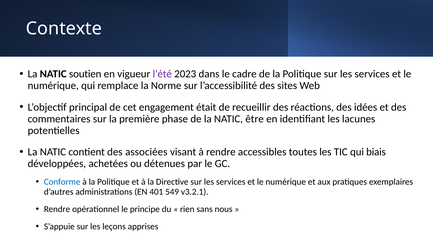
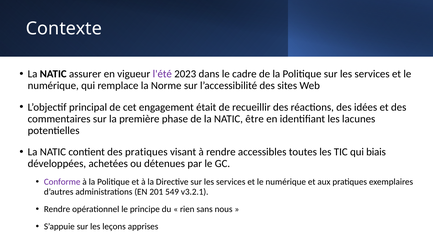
soutien: soutien -> assurer
des associées: associées -> pratiques
Conforme colour: blue -> purple
401: 401 -> 201
